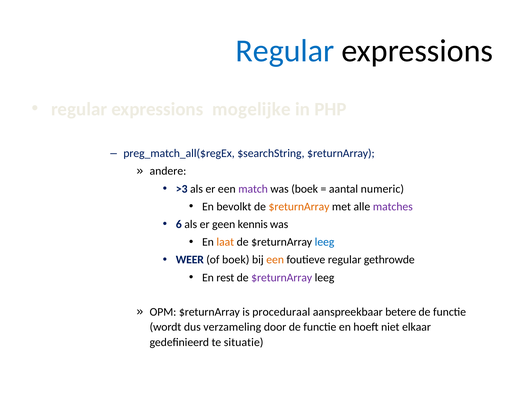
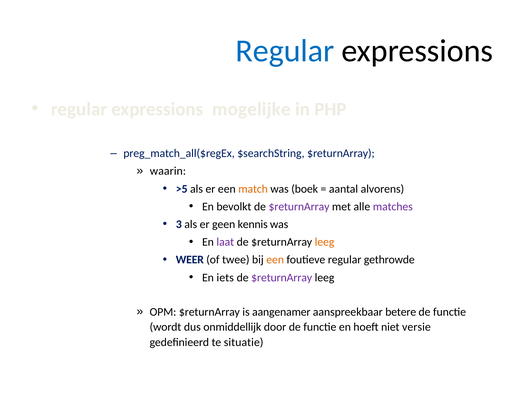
andere: andere -> waarin
>3: >3 -> >5
match colour: purple -> orange
numeric: numeric -> alvorens
$returnArray at (299, 206) colour: orange -> purple
6: 6 -> 3
laat colour: orange -> purple
leeg at (325, 242) colour: blue -> orange
of boek: boek -> twee
rest: rest -> iets
proceduraal: proceduraal -> aangenamer
verzameling: verzameling -> onmiddellijk
elkaar: elkaar -> versie
